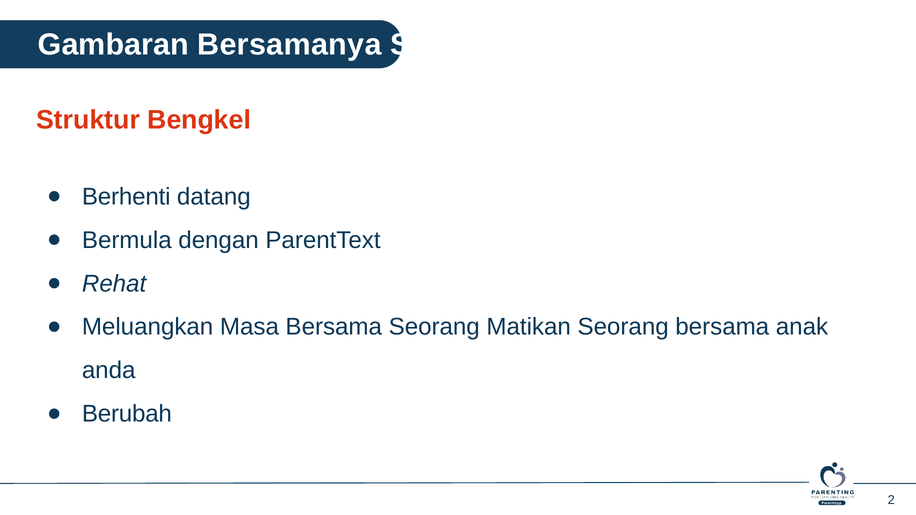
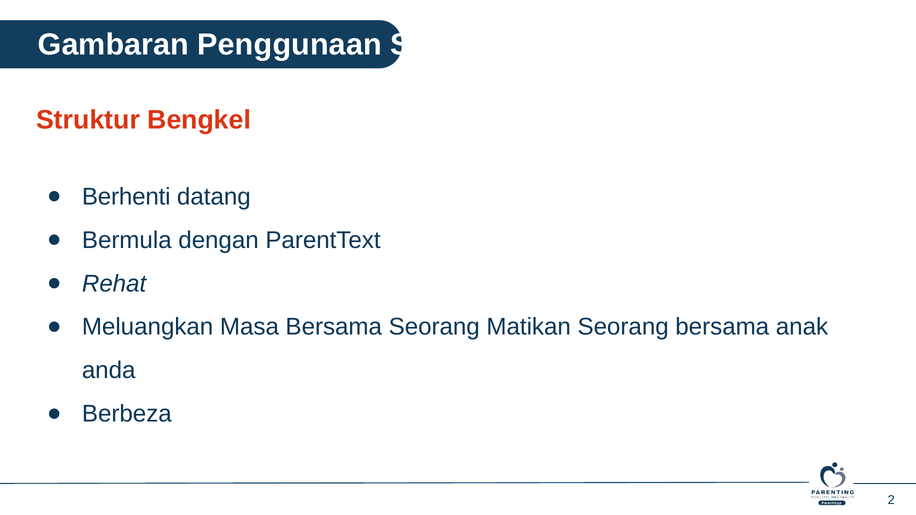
Bersamanya: Bersamanya -> Penggunaan
Berubah: Berubah -> Berbeza
